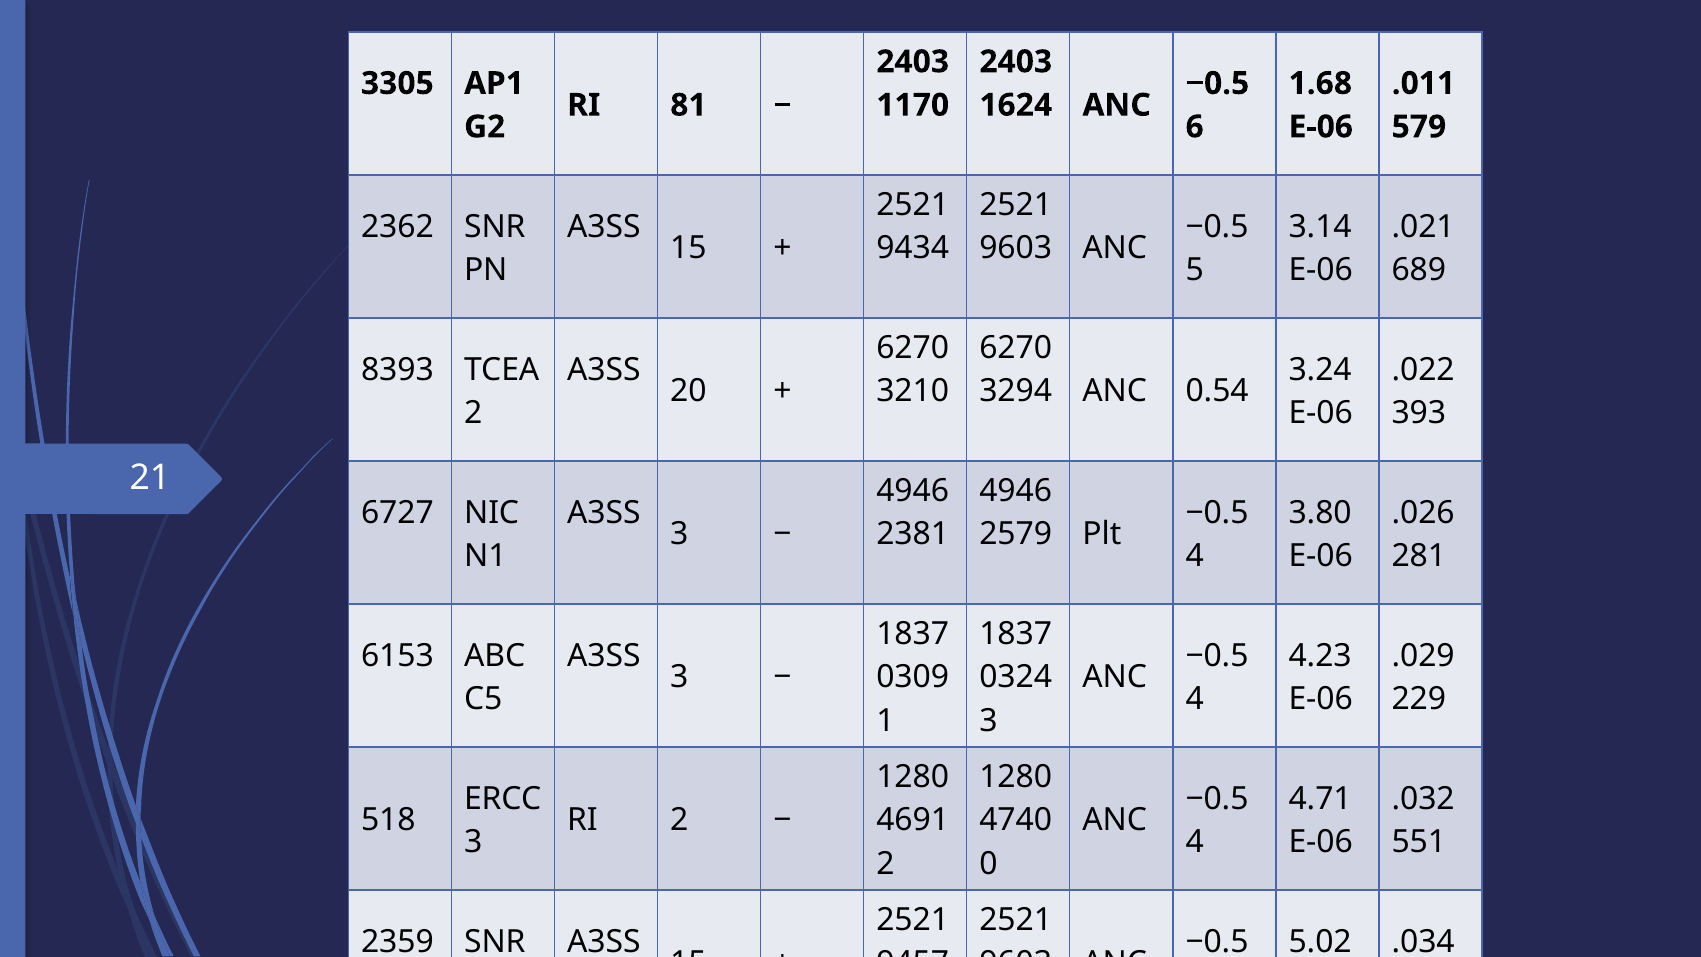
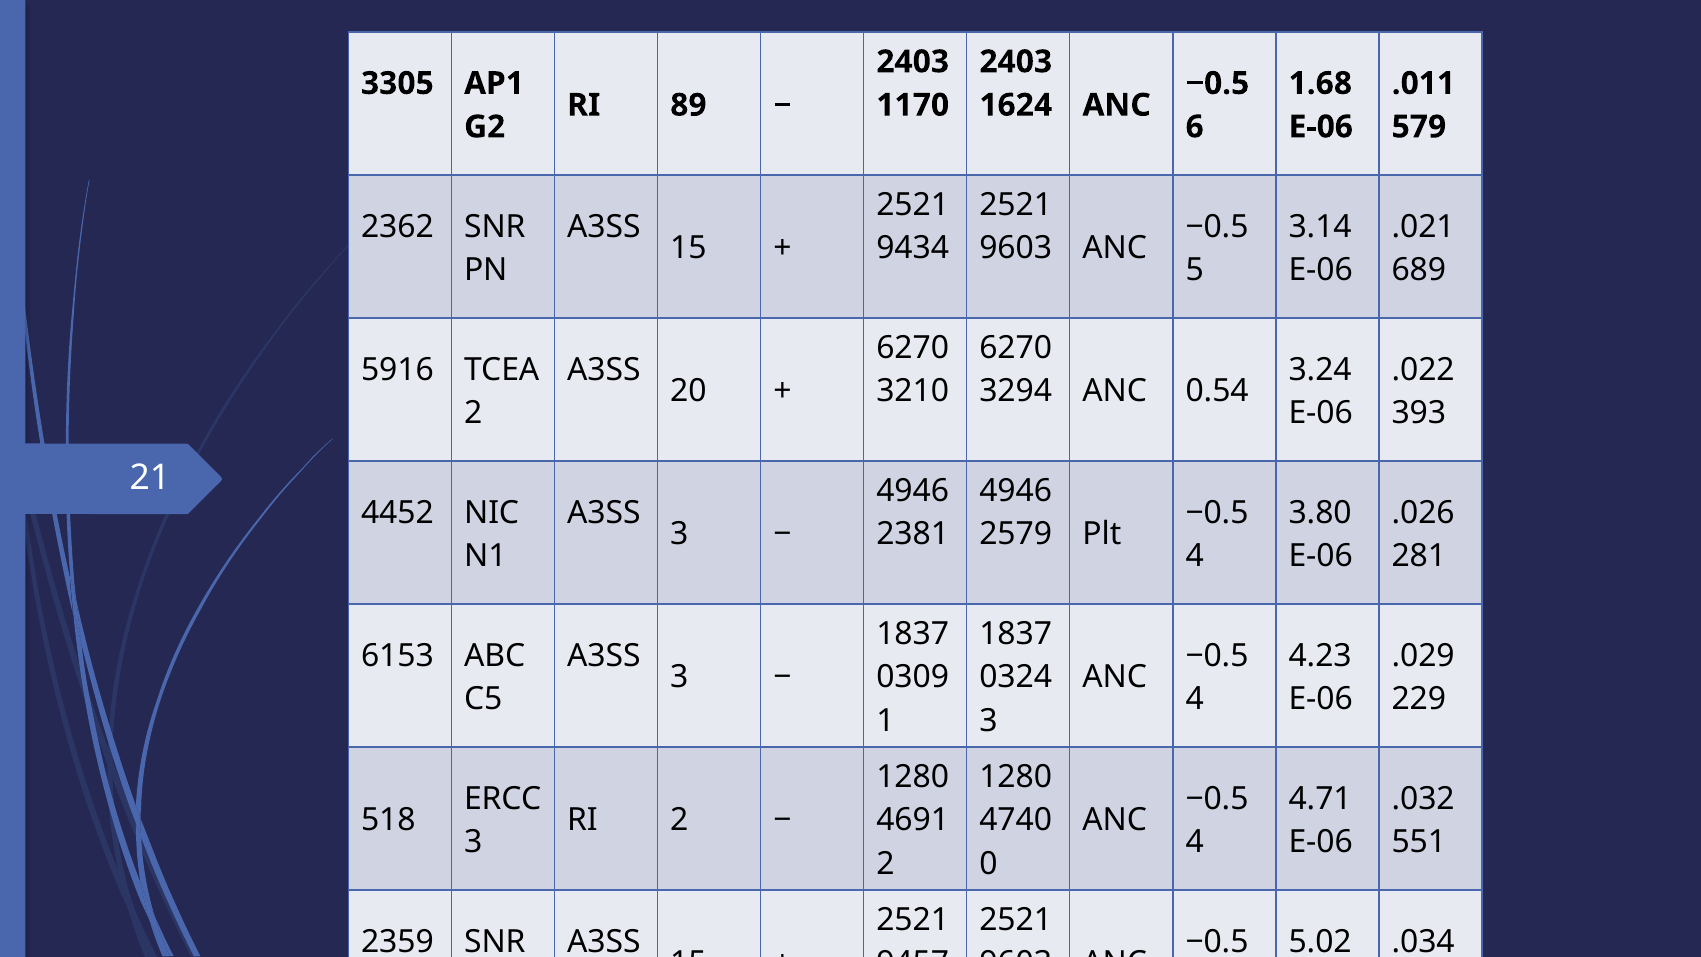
81: 81 -> 89
8393: 8393 -> 5916
6727: 6727 -> 4452
